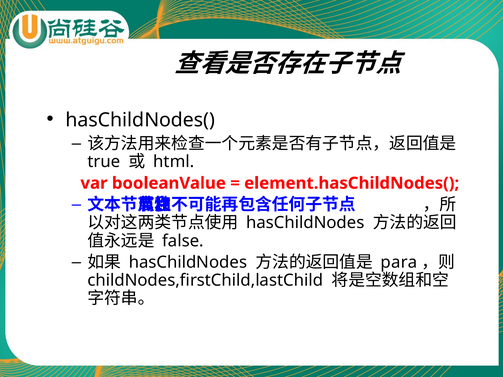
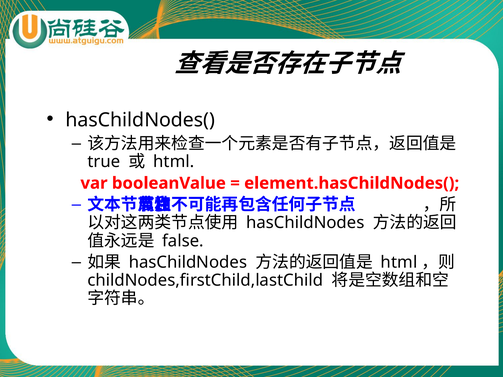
para at (399, 262): para -> html
